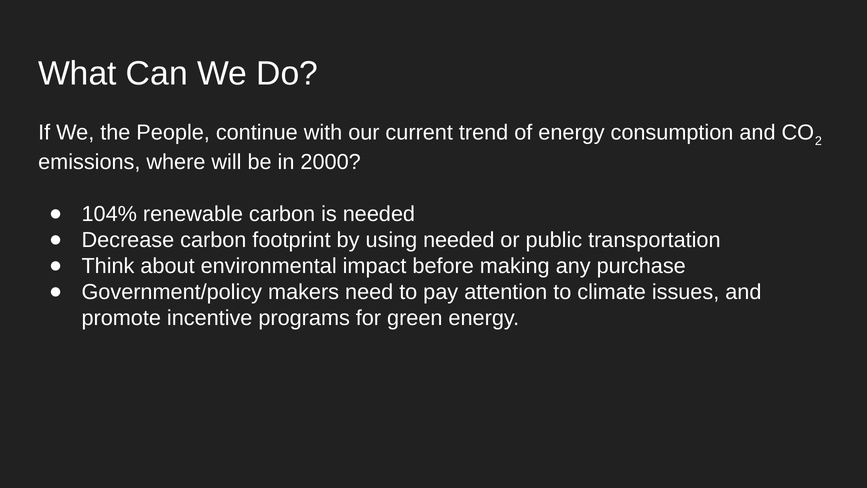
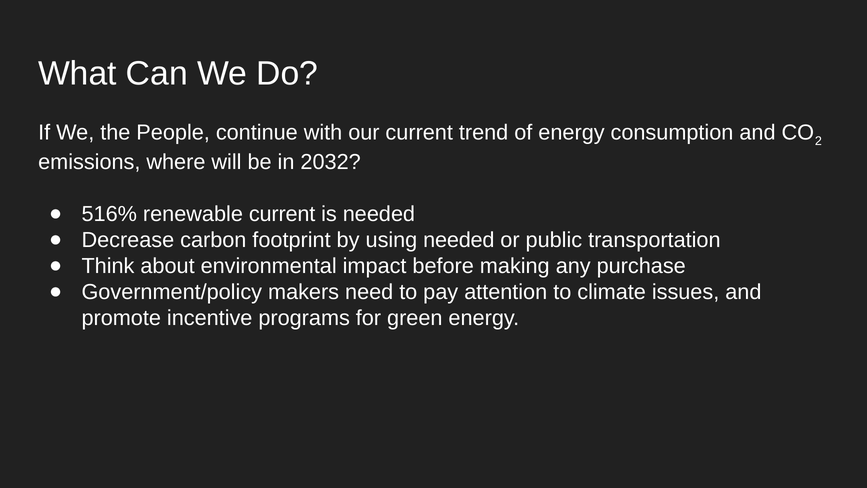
2000: 2000 -> 2032
104%: 104% -> 516%
renewable carbon: carbon -> current
